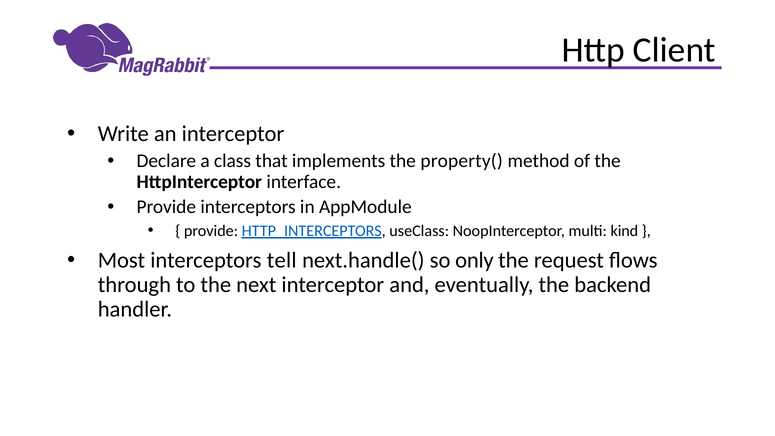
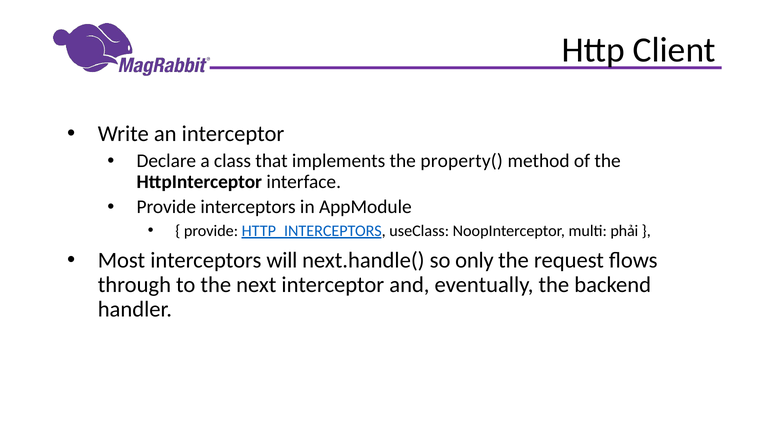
kind: kind -> phải
tell: tell -> will
